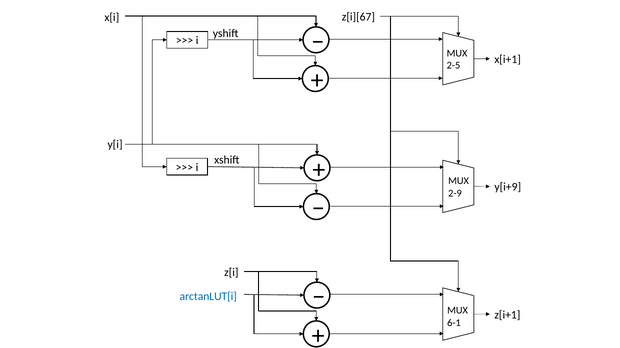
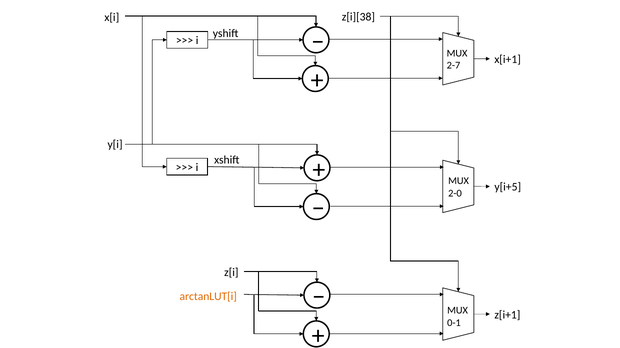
z[i][67: z[i][67 -> z[i][38
2-5: 2-5 -> 2-7
y[i+9: y[i+9 -> y[i+5
2-9: 2-9 -> 2-0
arctanLUT[i colour: blue -> orange
6-1: 6-1 -> 0-1
